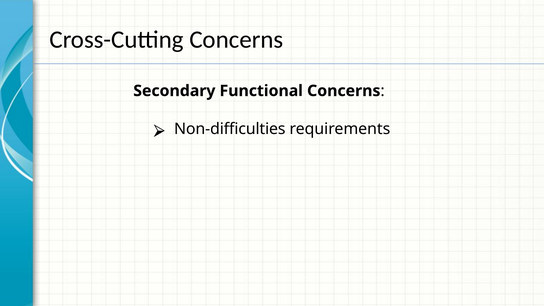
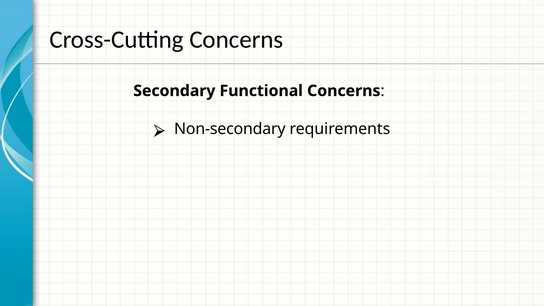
Non-difficulties: Non-difficulties -> Non-secondary
